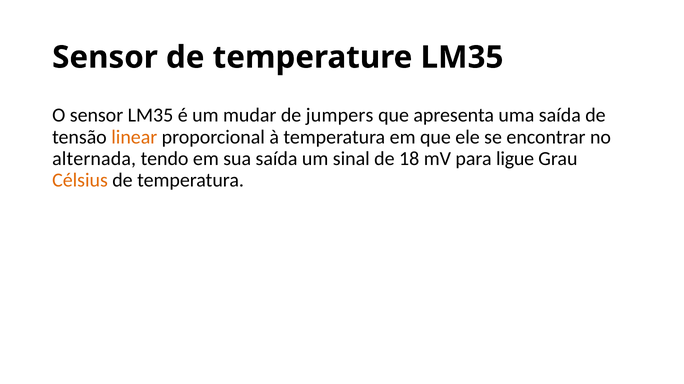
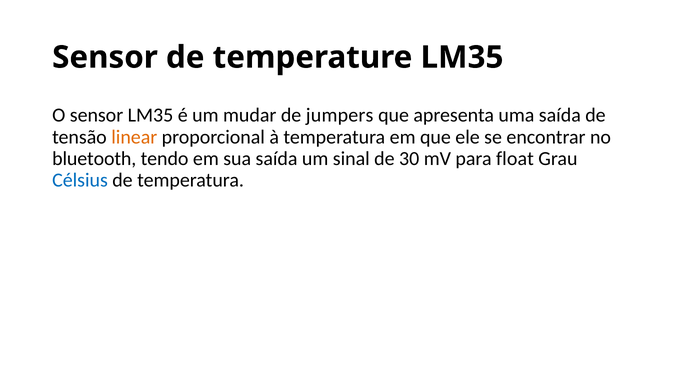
alternada: alternada -> bluetooth
18: 18 -> 30
ligue: ligue -> float
Célsius colour: orange -> blue
